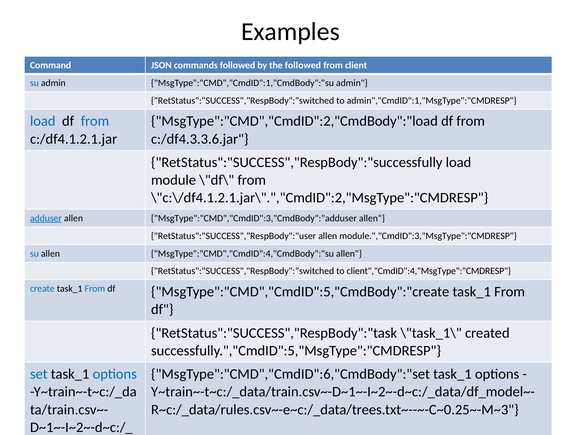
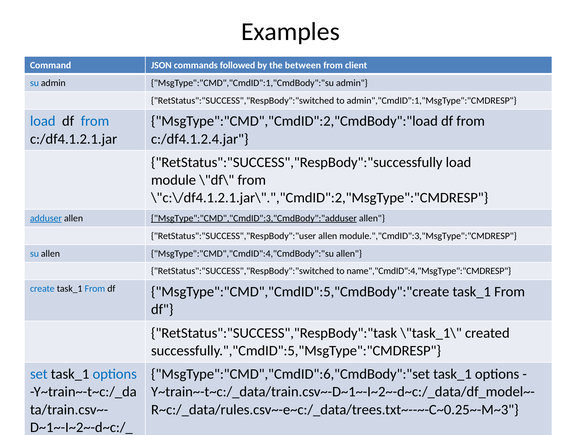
the followed: followed -> between
c:/df4.3.3.6.jar: c:/df4.3.3.6.jar -> c:/df4.1.2.4.jar
MsgType":"CMD","CmdID":3,"CmdBody":"adduser underline: none -> present
client","CmdID":4,"MsgType":"CMDRESP: client","CmdID":4,"MsgType":"CMDRESP -> name","CmdID":4,"MsgType":"CMDRESP
